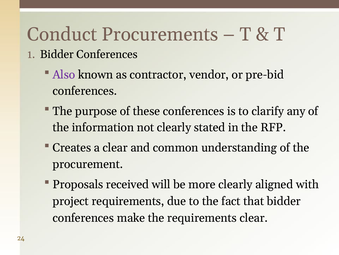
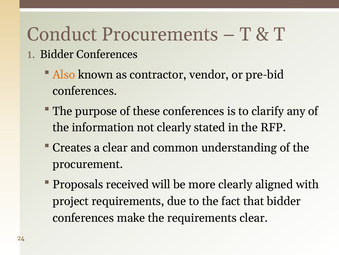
Also colour: purple -> orange
